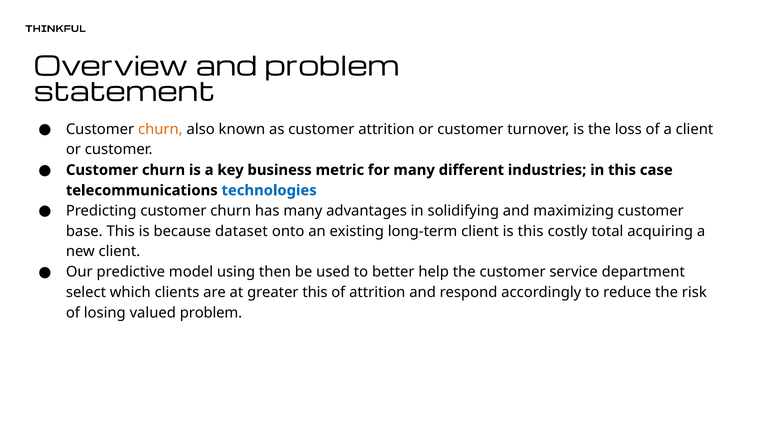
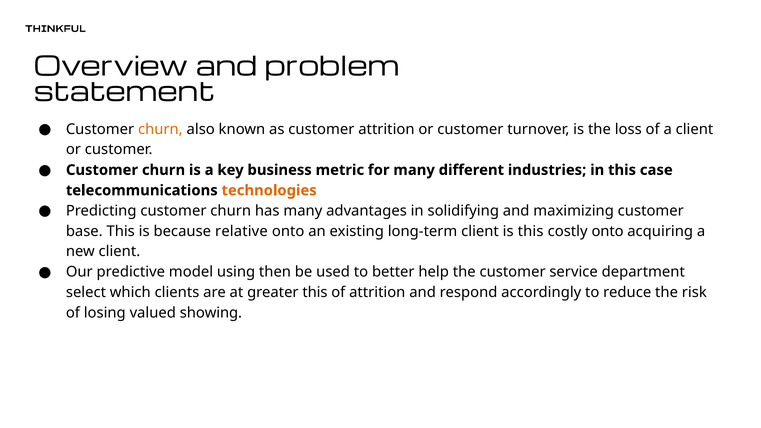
technologies colour: blue -> orange
dataset: dataset -> relative
costly total: total -> onto
valued problem: problem -> showing
